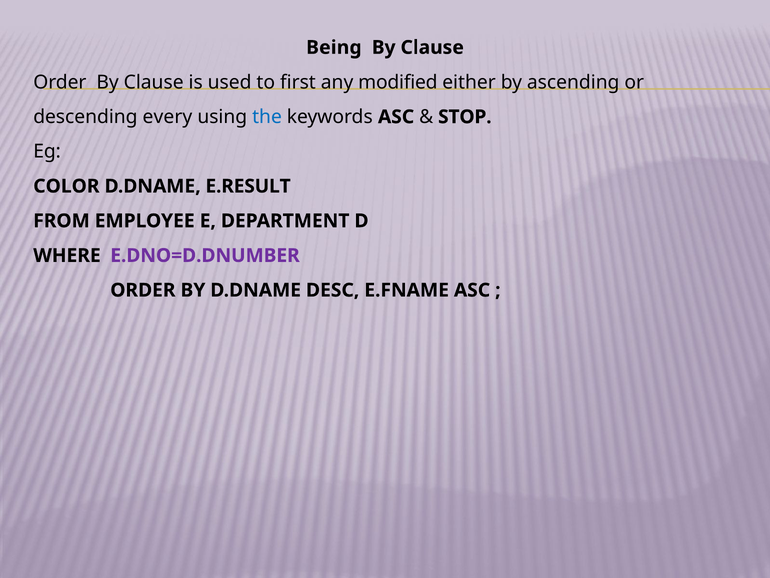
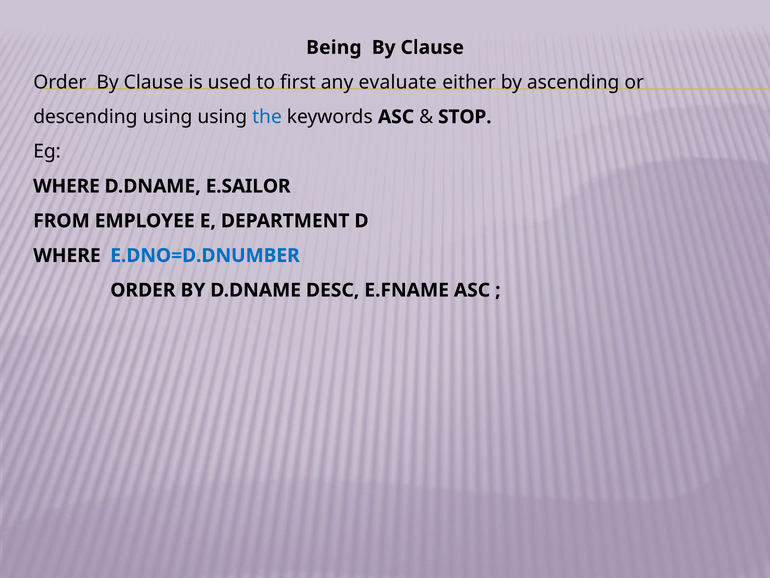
modified: modified -> evaluate
descending every: every -> using
COLOR at (66, 186): COLOR -> WHERE
E.RESULT: E.RESULT -> E.SAILOR
E.DNO=D.DNUMBER colour: purple -> blue
